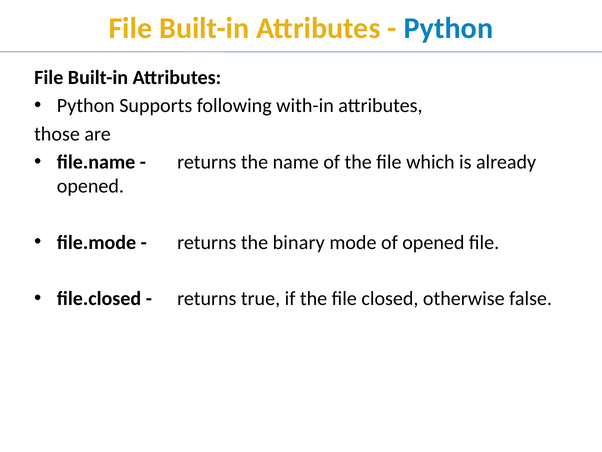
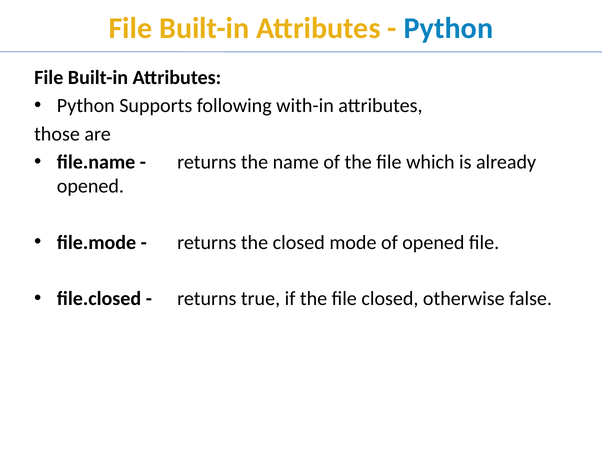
the binary: binary -> closed
